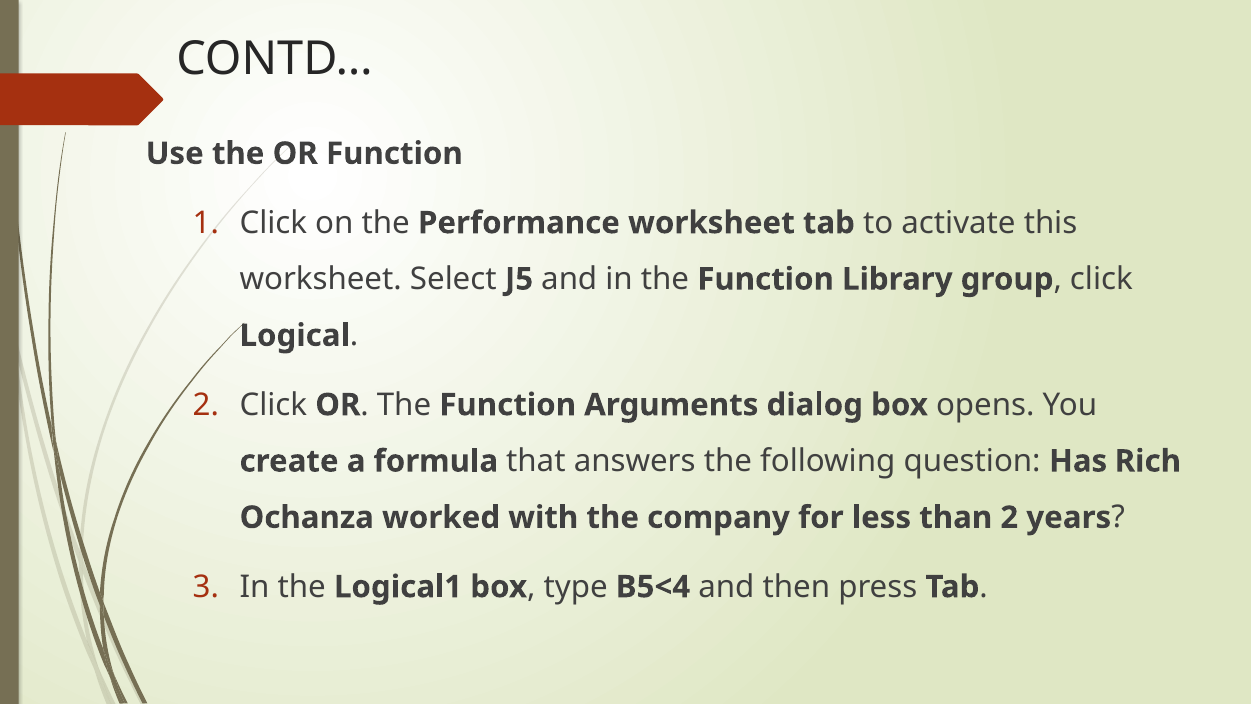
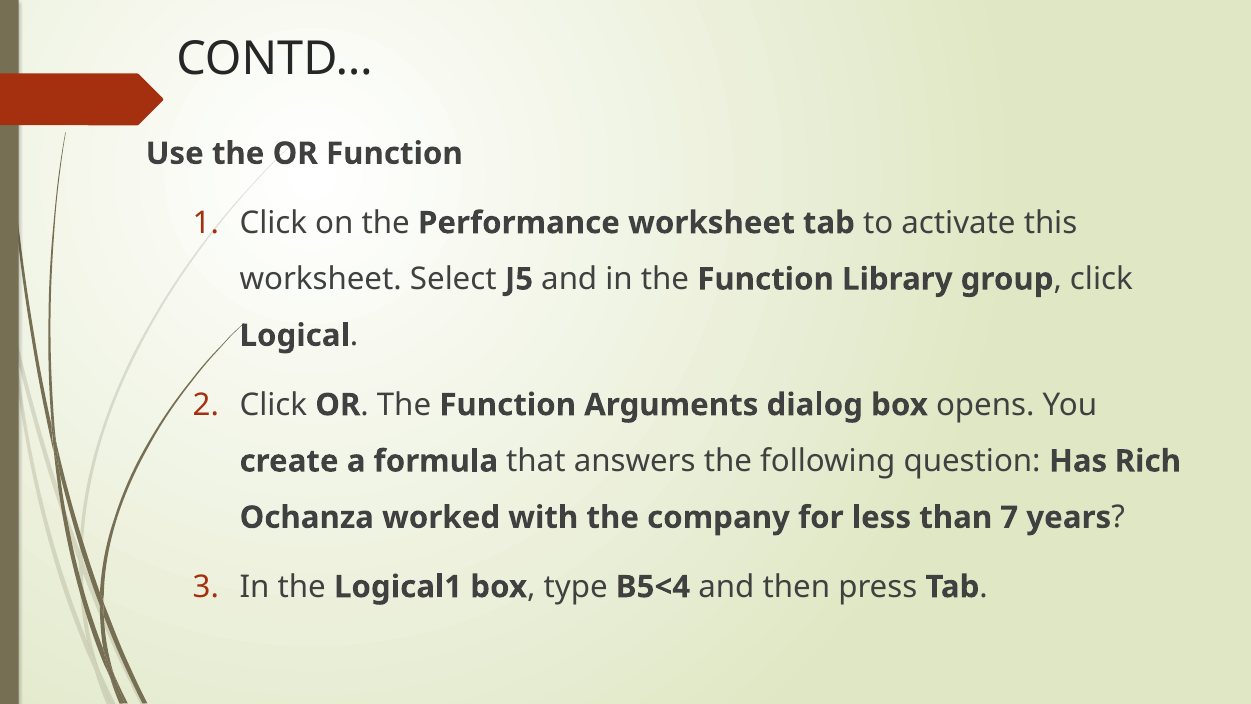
than 2: 2 -> 7
